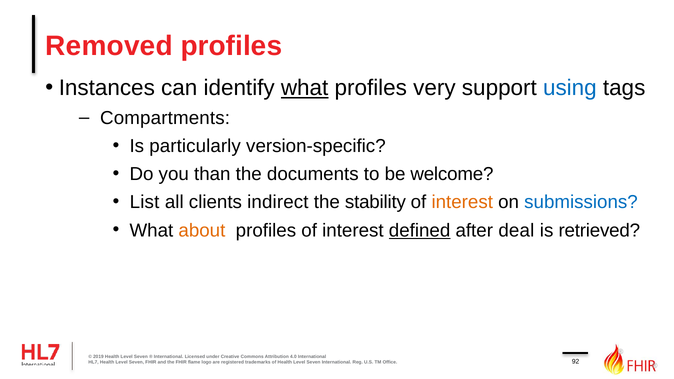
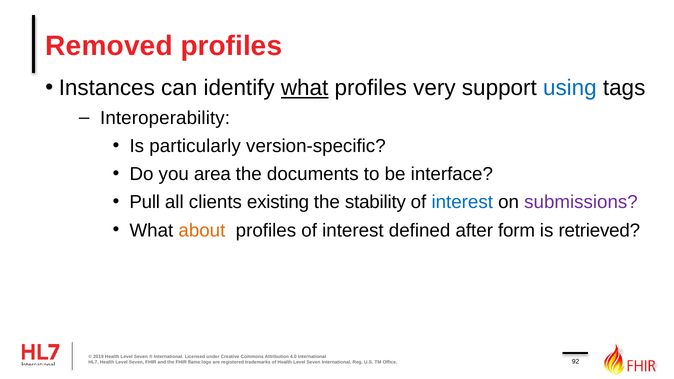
Compartments: Compartments -> Interoperability
than: than -> area
welcome: welcome -> interface
List: List -> Pull
indirect: indirect -> existing
interest at (462, 202) colour: orange -> blue
submissions colour: blue -> purple
defined underline: present -> none
deal: deal -> form
